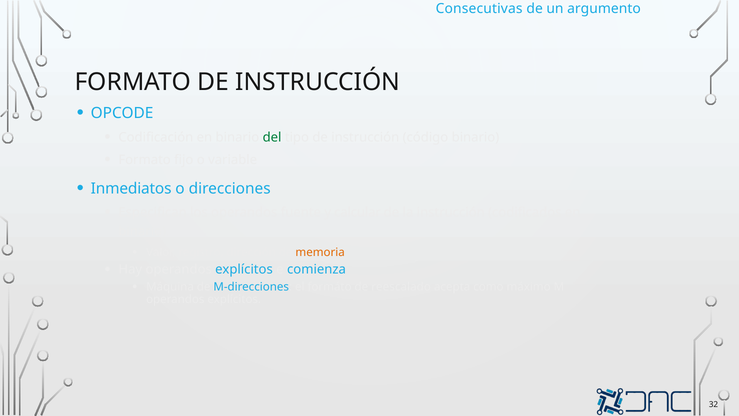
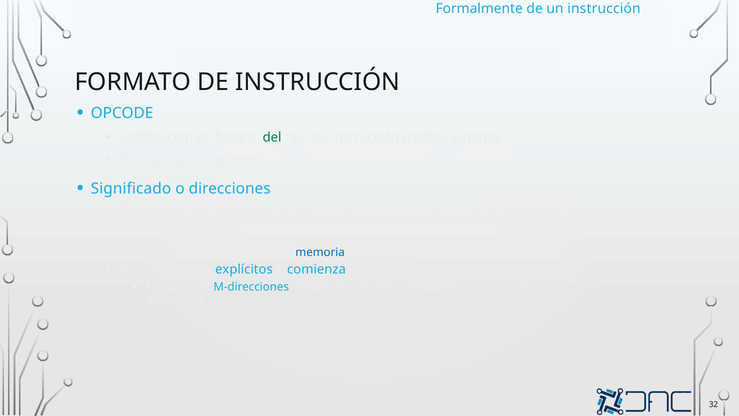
Consecutivas: Consecutivas -> Formalmente
un argumento: argumento -> instrucción
Inmediatos: Inmediatos -> Significado
memoria colour: orange -> blue
